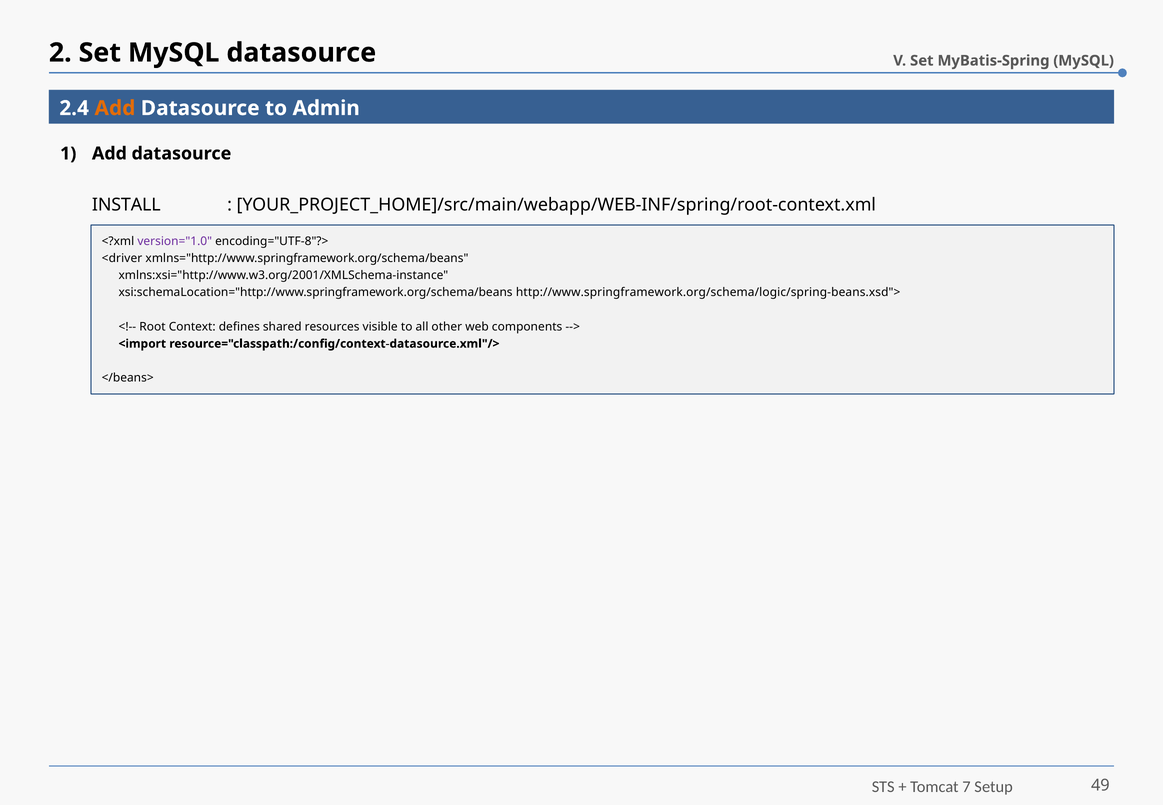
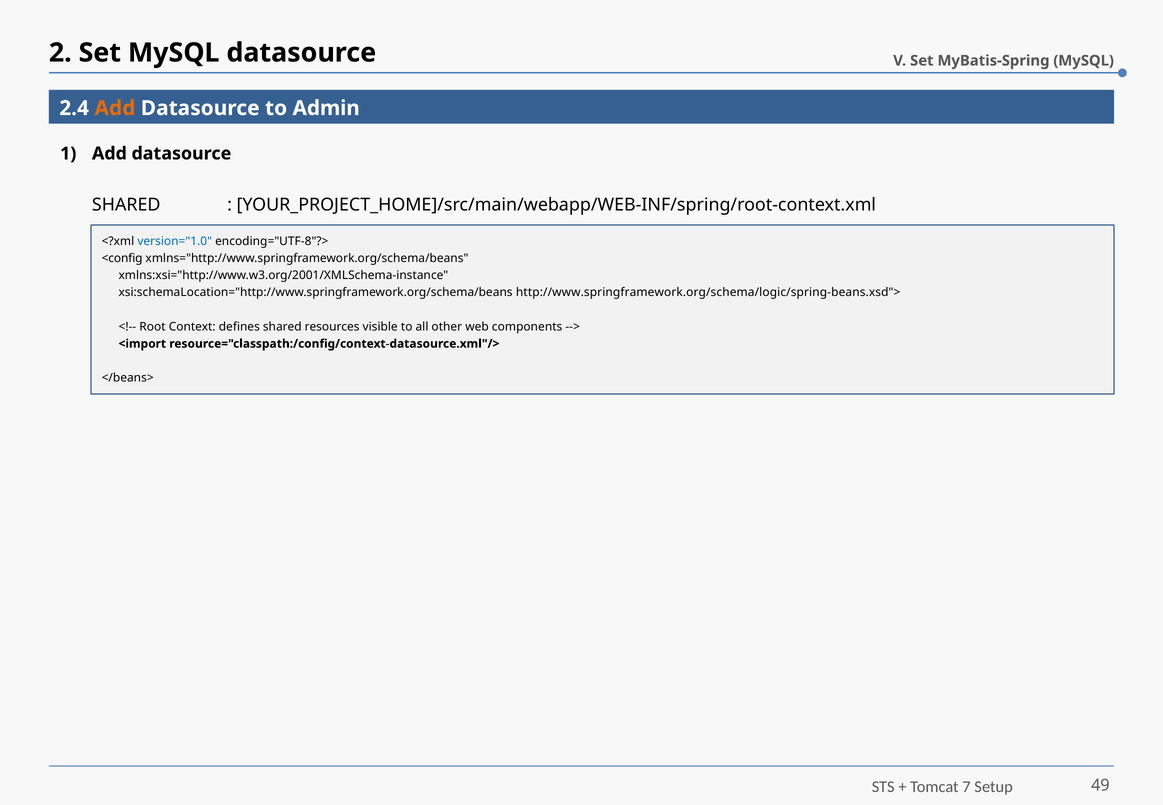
INSTALL at (126, 205): INSTALL -> SHARED
version="1.0 colour: purple -> blue
<driver: <driver -> <config
